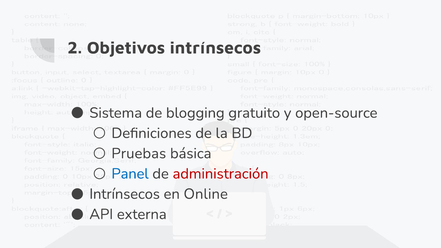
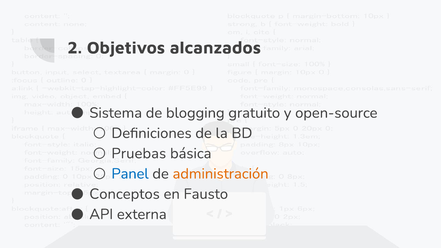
Objetivos intrínsecos: intrínsecos -> alcanzados
administración colour: red -> orange
Intrínsecos at (125, 194): Intrínsecos -> Conceptos
Online: Online -> Fausto
